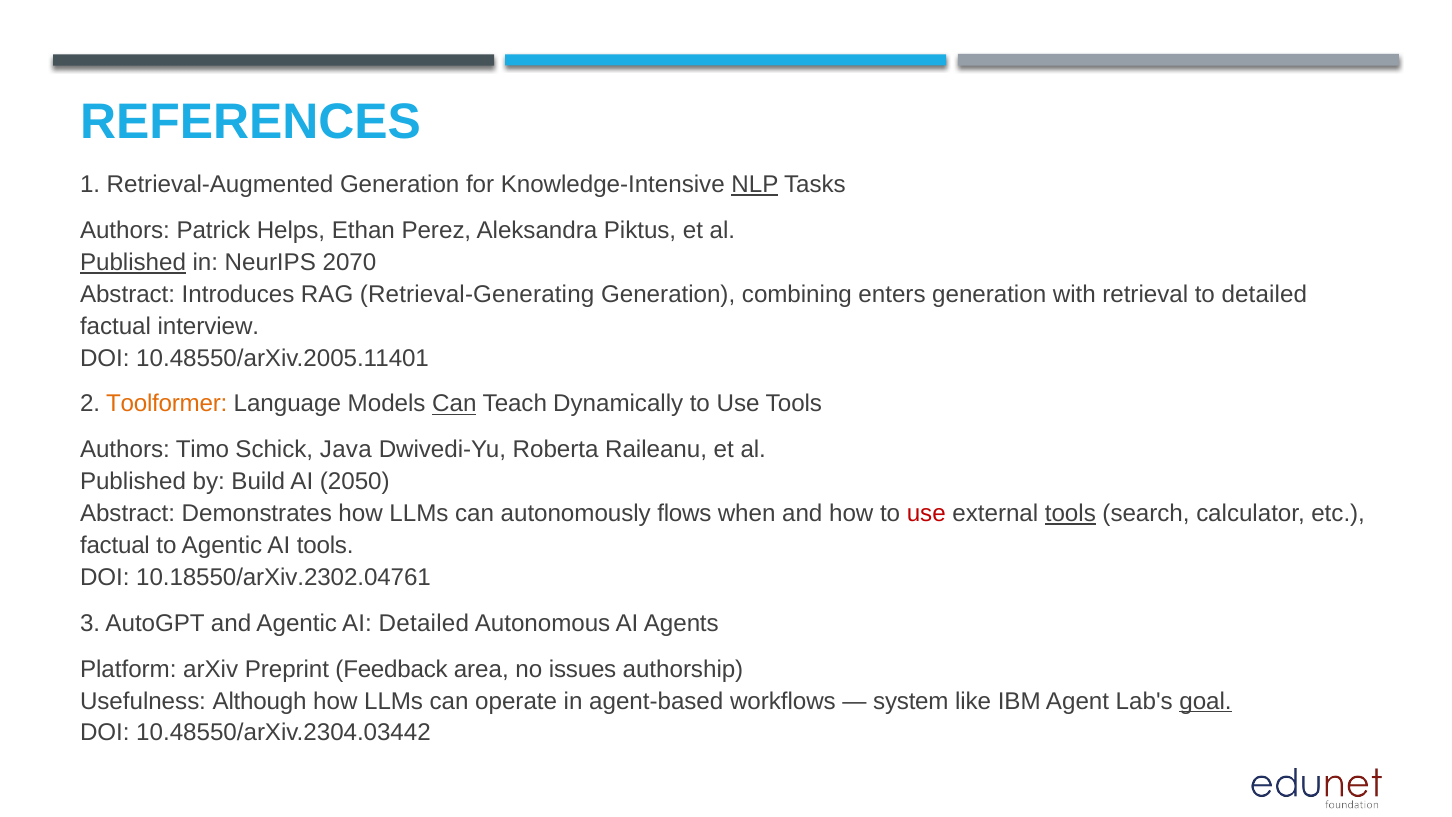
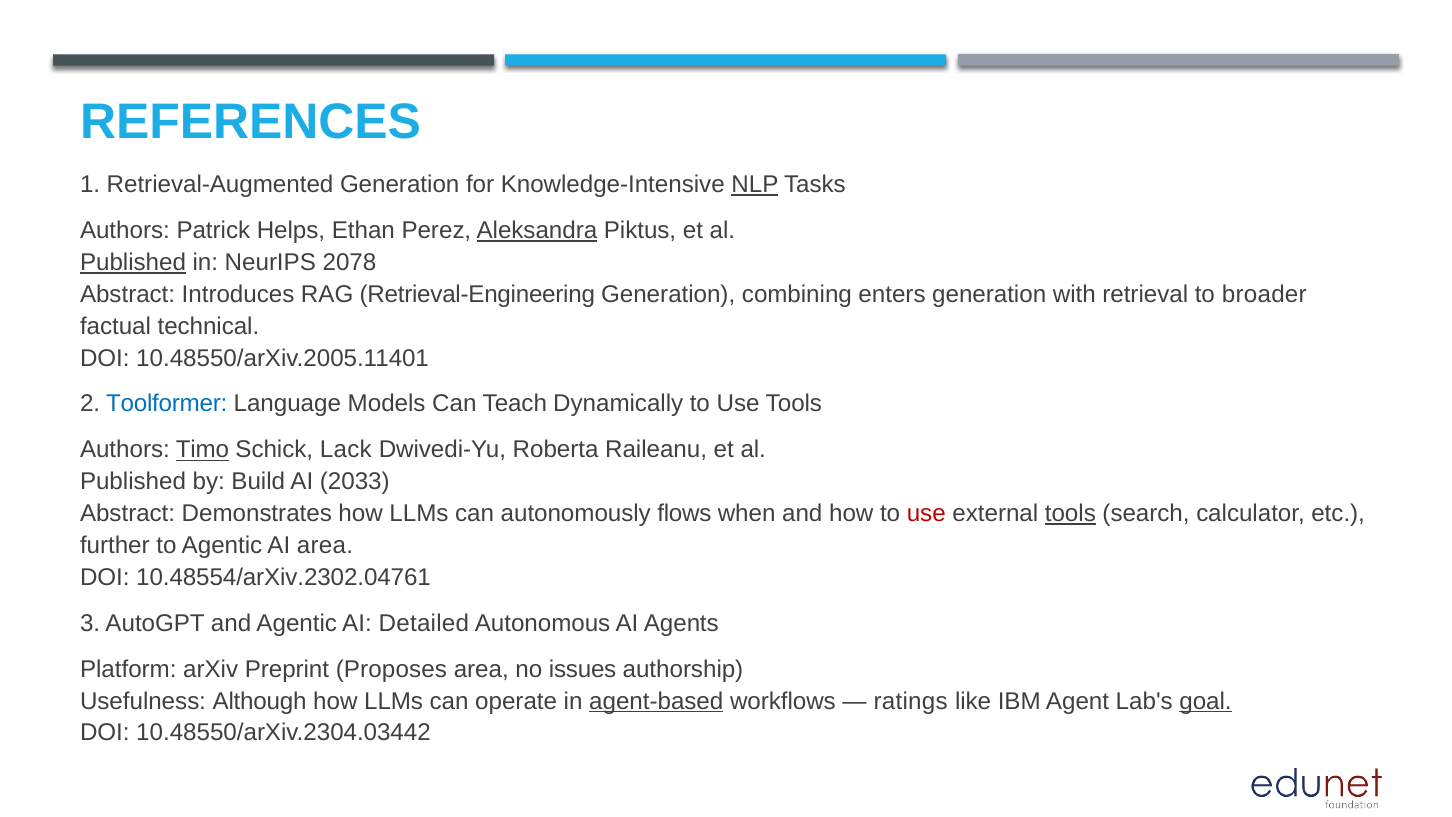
Aleksandra underline: none -> present
2070: 2070 -> 2078
Retrieval-Generating: Retrieval-Generating -> Retrieval-Engineering
to detailed: detailed -> broader
interview: interview -> technical
Toolformer colour: orange -> blue
Can at (454, 404) underline: present -> none
Timo underline: none -> present
Java: Java -> Lack
2050: 2050 -> 2033
factual at (115, 545): factual -> further
AI tools: tools -> area
10.18550/arXiv.2302.04761: 10.18550/arXiv.2302.04761 -> 10.48554/arXiv.2302.04761
Feedback: Feedback -> Proposes
agent-based underline: none -> present
system: system -> ratings
